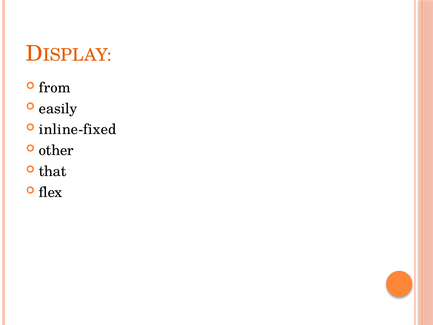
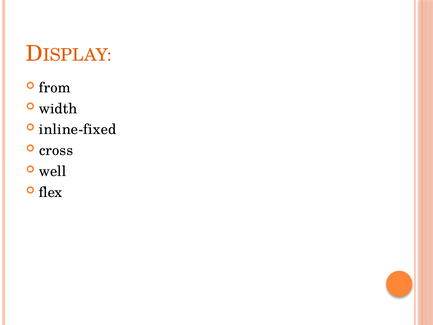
easily: easily -> width
other: other -> cross
that: that -> well
